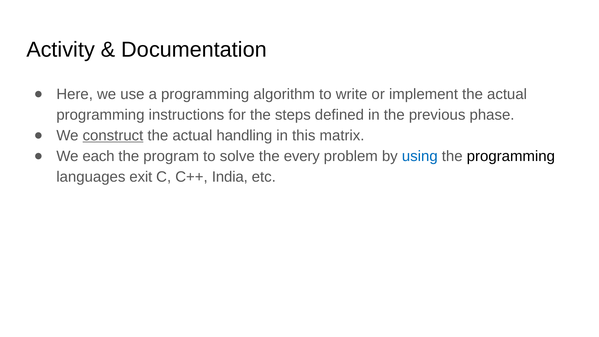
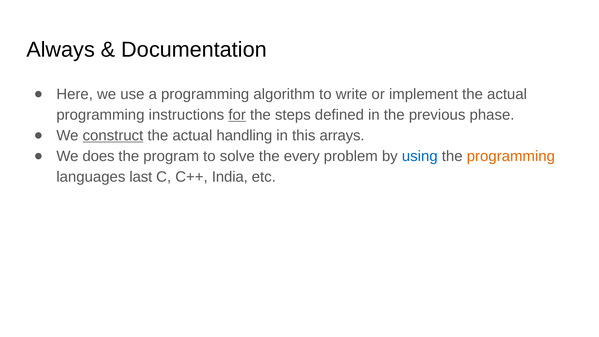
Activity: Activity -> Always
for underline: none -> present
matrix: matrix -> arrays
each: each -> does
programming at (511, 156) colour: black -> orange
exit: exit -> last
